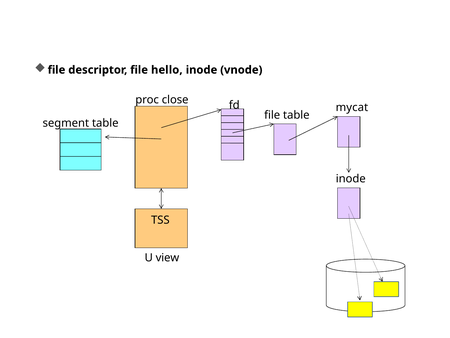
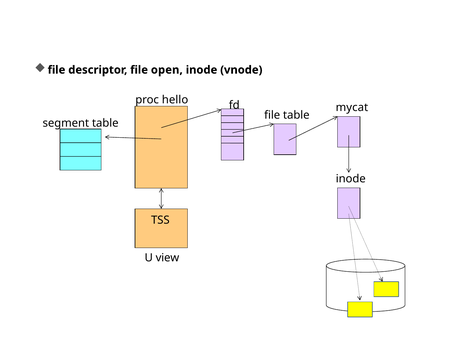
hello: hello -> open
close: close -> hello
